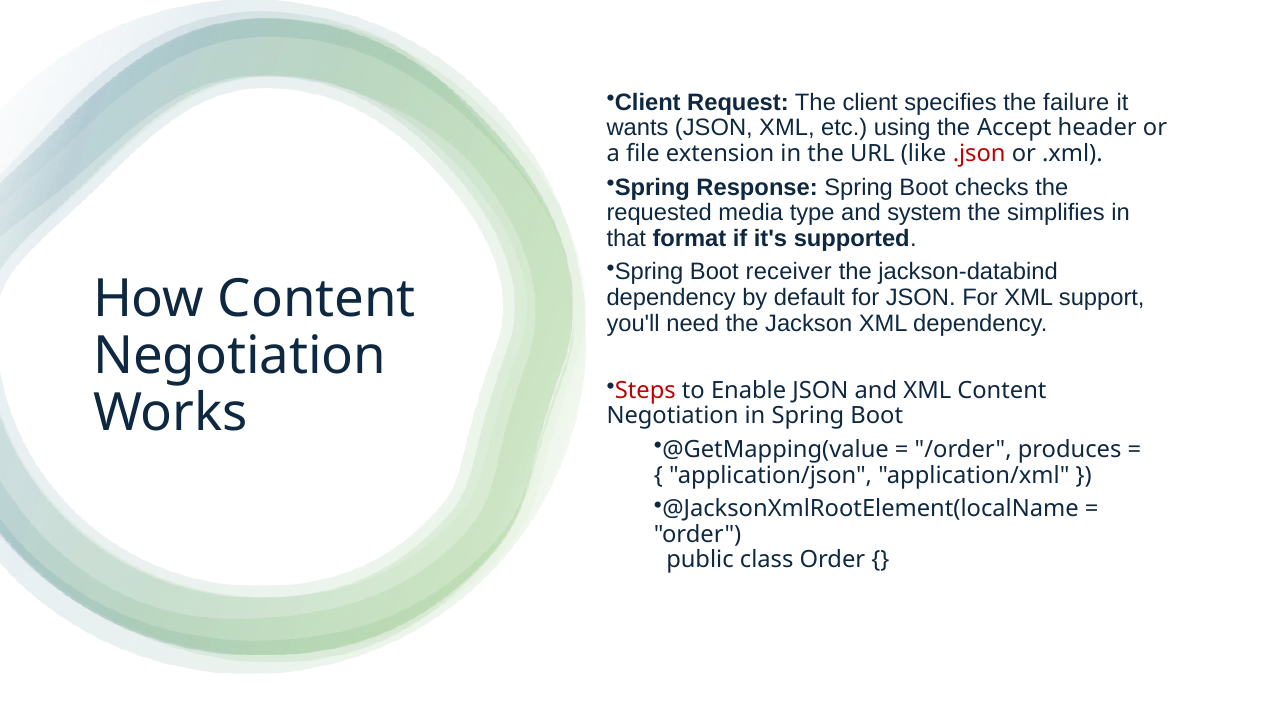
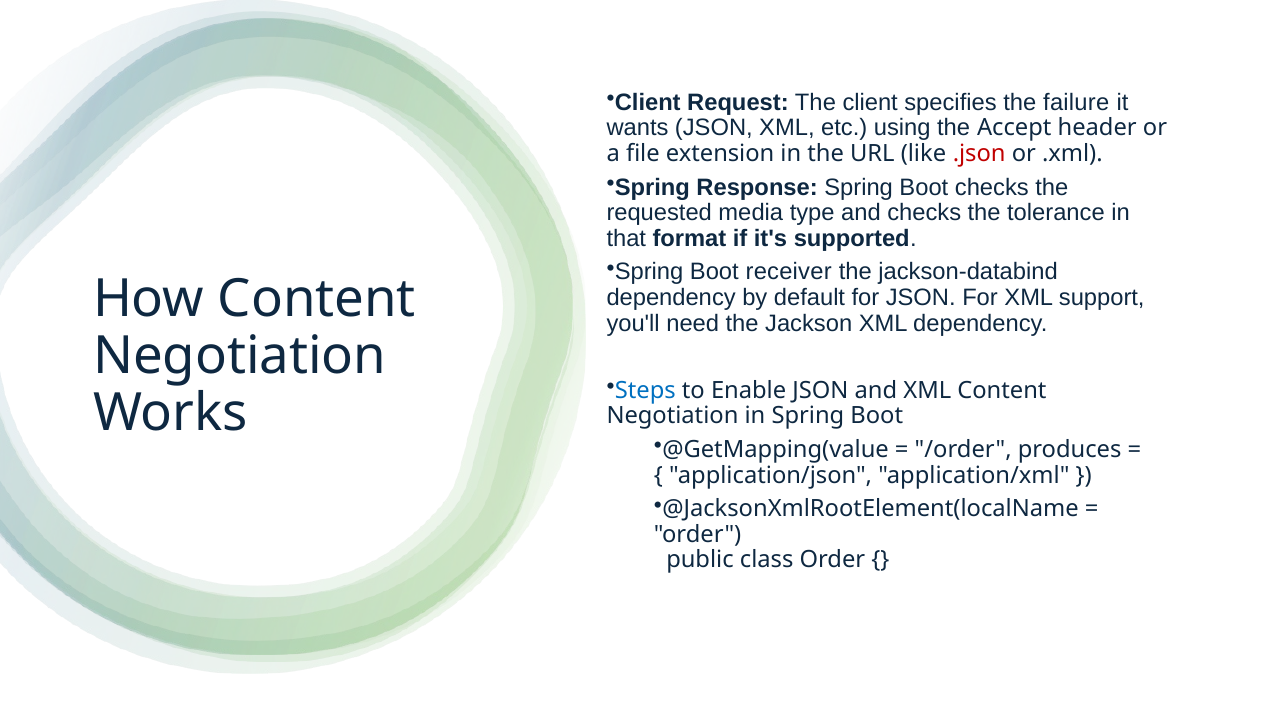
and system: system -> checks
simplifies: simplifies -> tolerance
Steps colour: red -> blue
